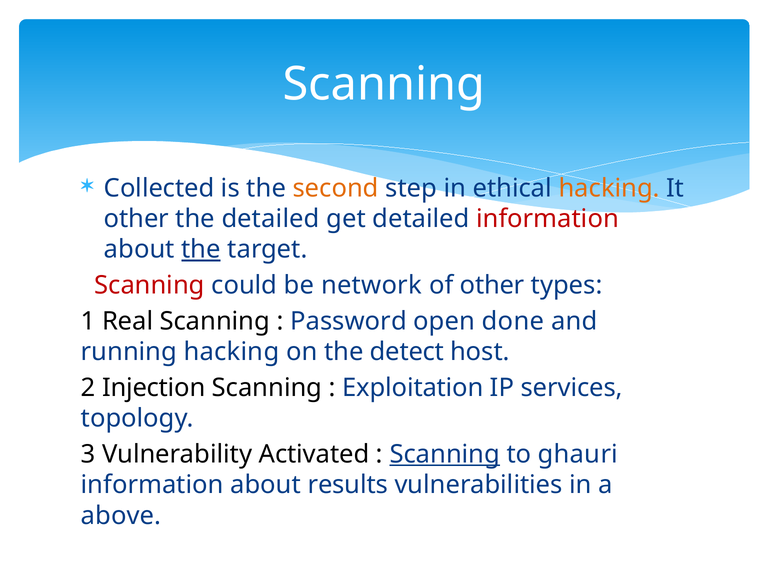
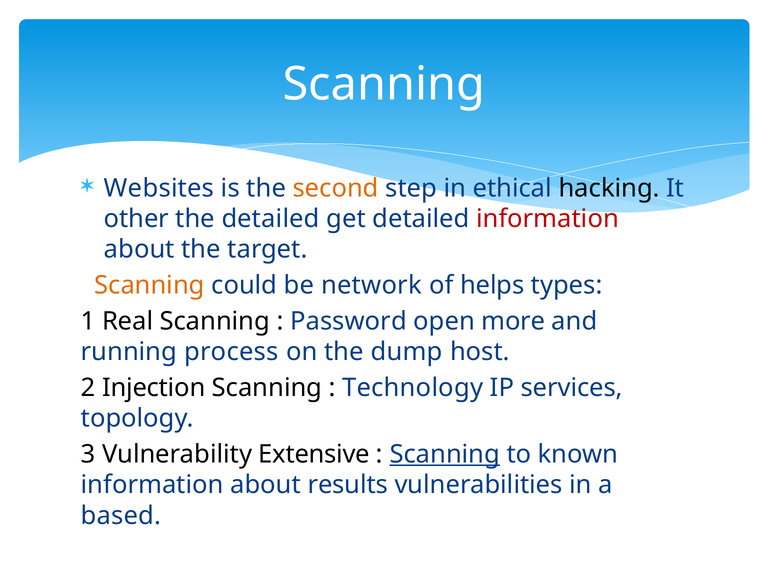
Collected: Collected -> Websites
hacking at (609, 188) colour: orange -> black
the at (201, 249) underline: present -> none
Scanning at (149, 285) colour: red -> orange
of other: other -> helps
done: done -> more
running hacking: hacking -> process
detect: detect -> dump
Exploitation: Exploitation -> Technology
Activated: Activated -> Extensive
ghauri: ghauri -> known
above: above -> based
